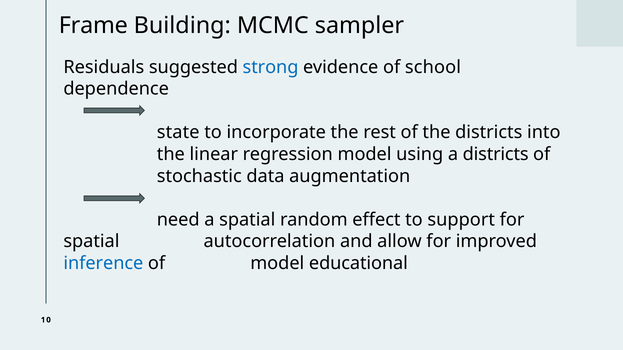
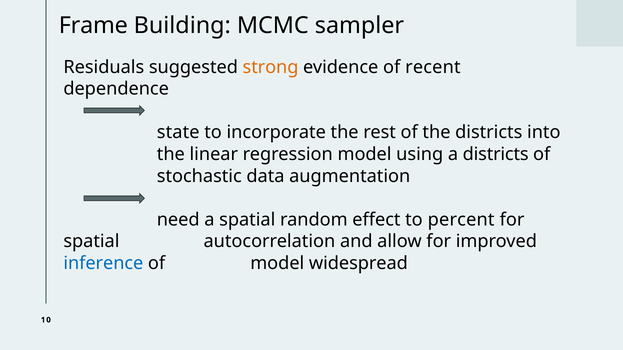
strong colour: blue -> orange
school: school -> recent
support: support -> percent
educational: educational -> widespread
